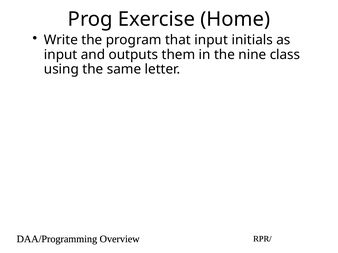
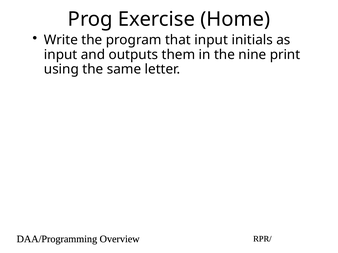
class: class -> print
